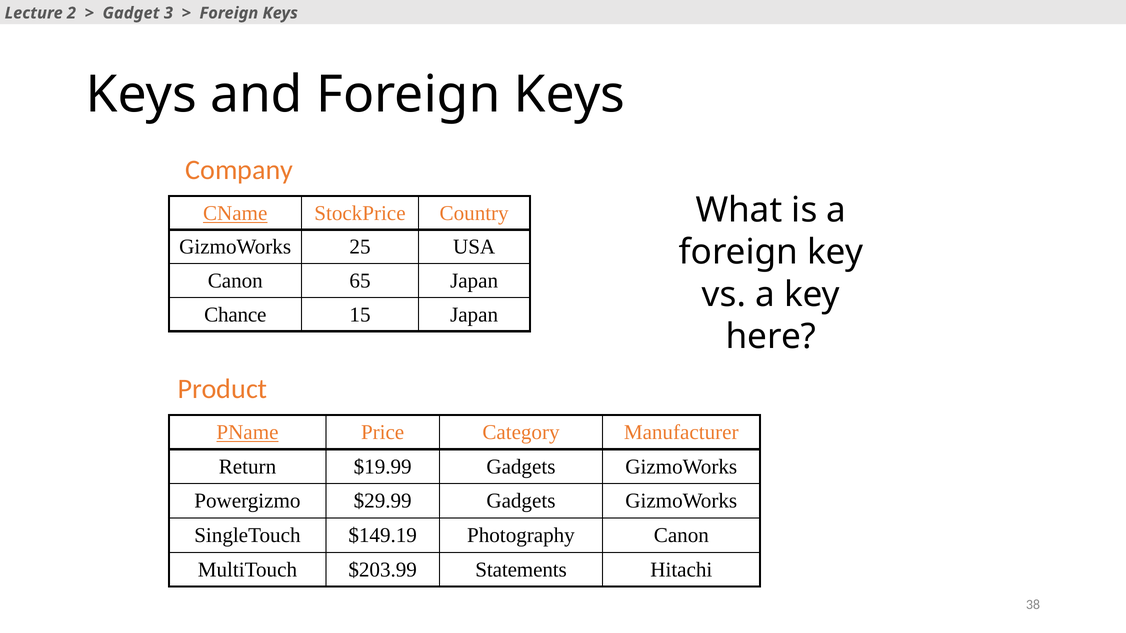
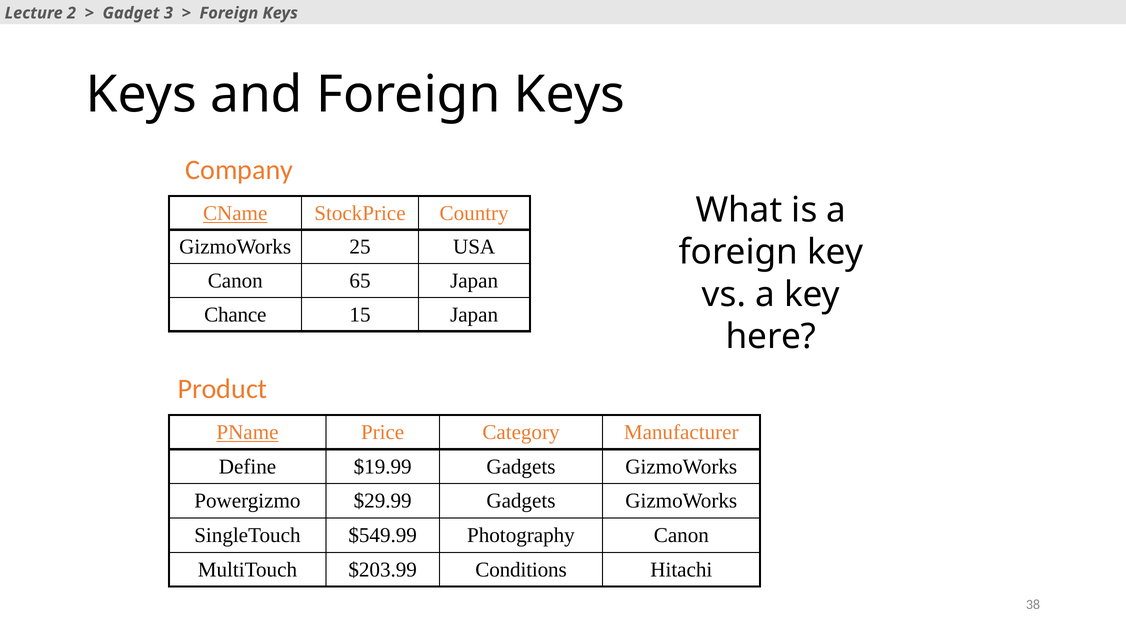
Return: Return -> Define
$149.19: $149.19 -> $549.99
Statements: Statements -> Conditions
